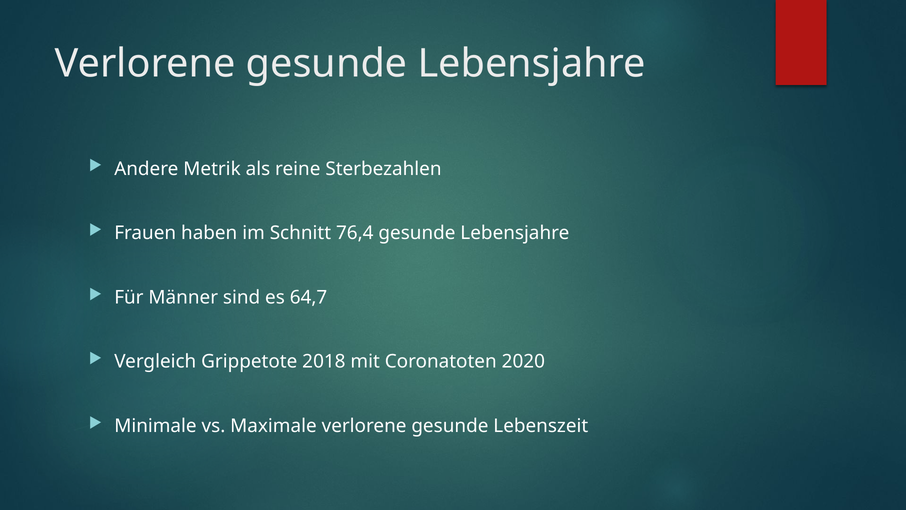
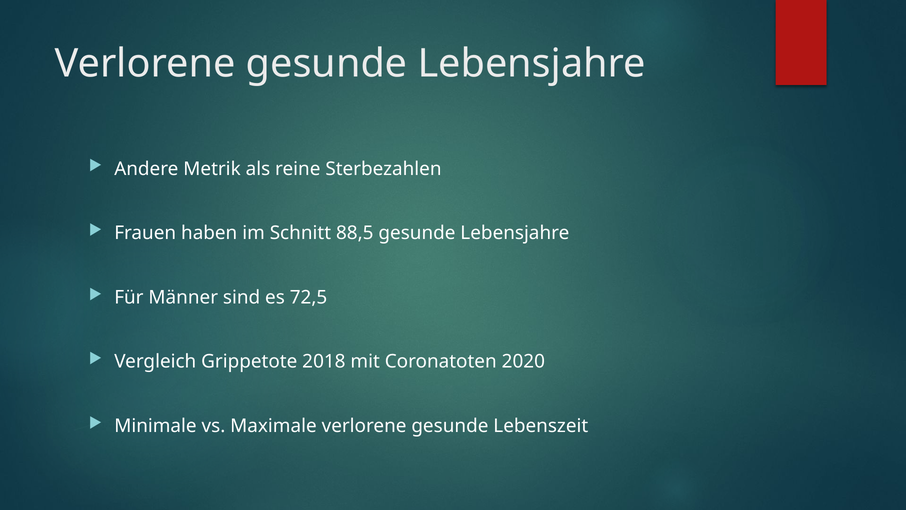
76,4: 76,4 -> 88,5
64,7: 64,7 -> 72,5
